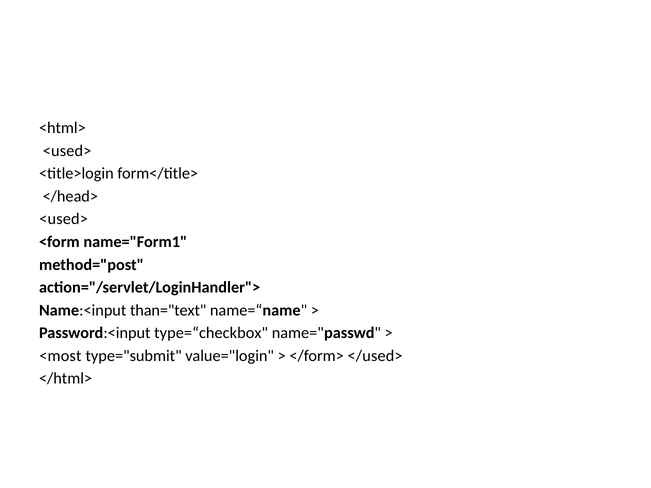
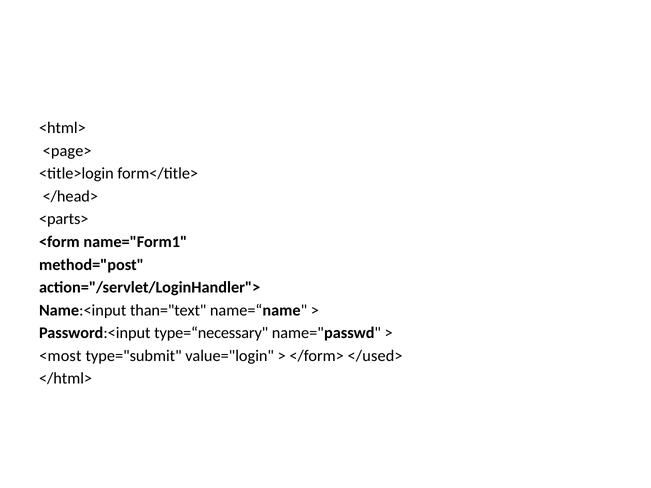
<used> at (67, 151): <used> -> <page>
<used> at (64, 219): <used> -> <parts>
type=“checkbox: type=“checkbox -> type=“necessary
